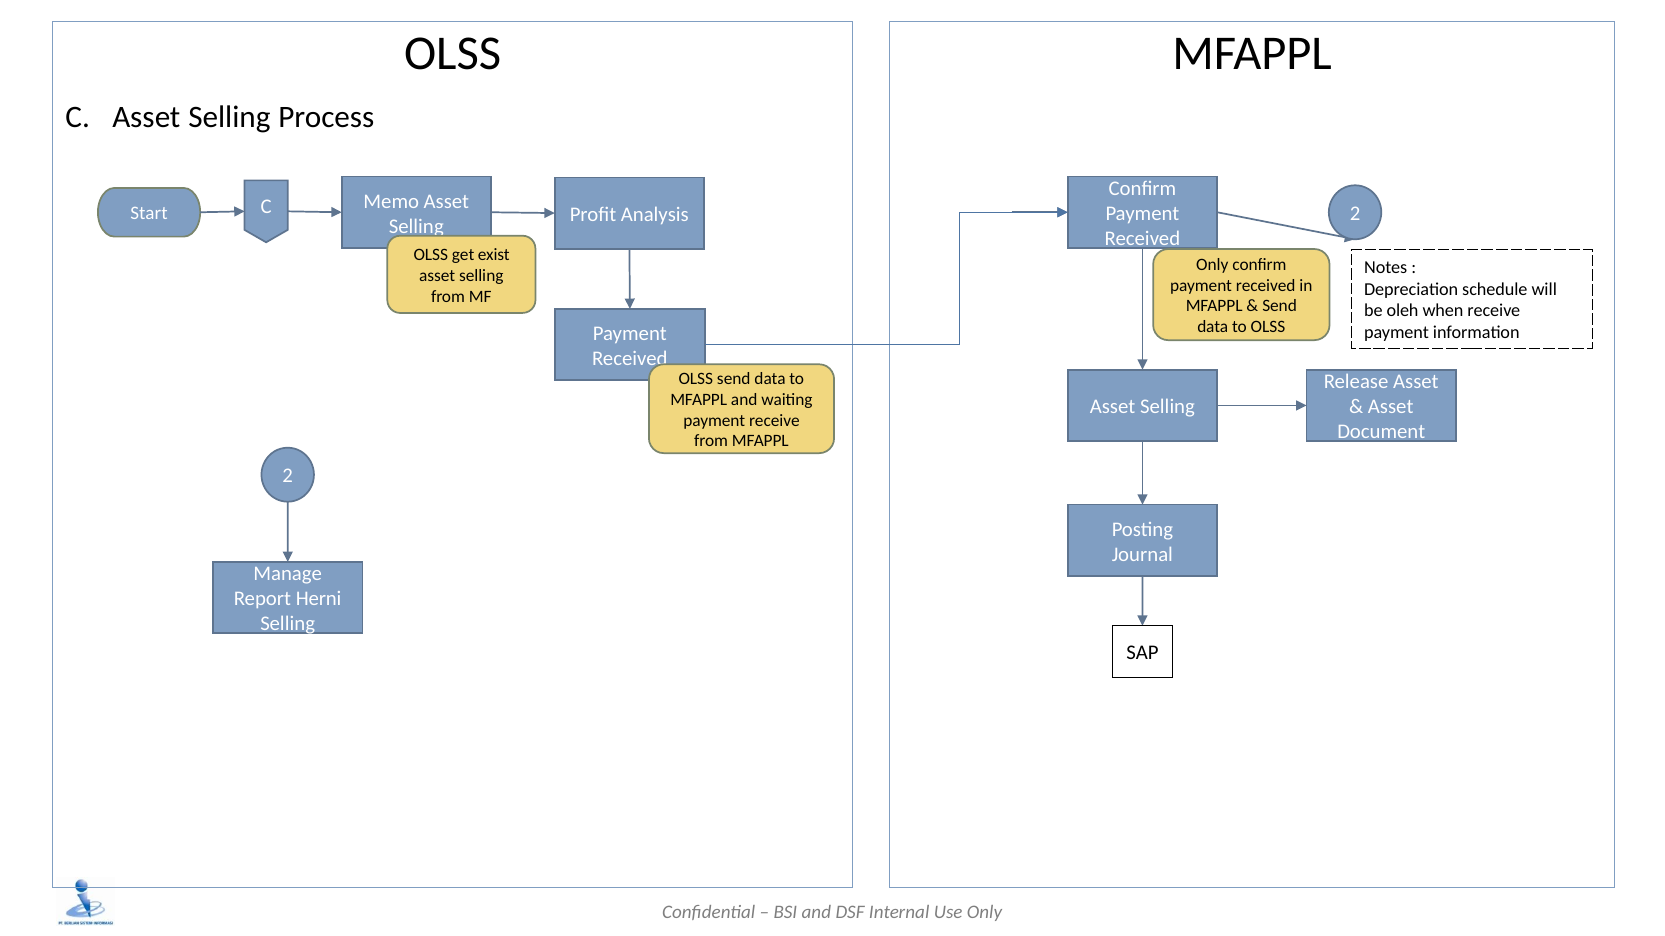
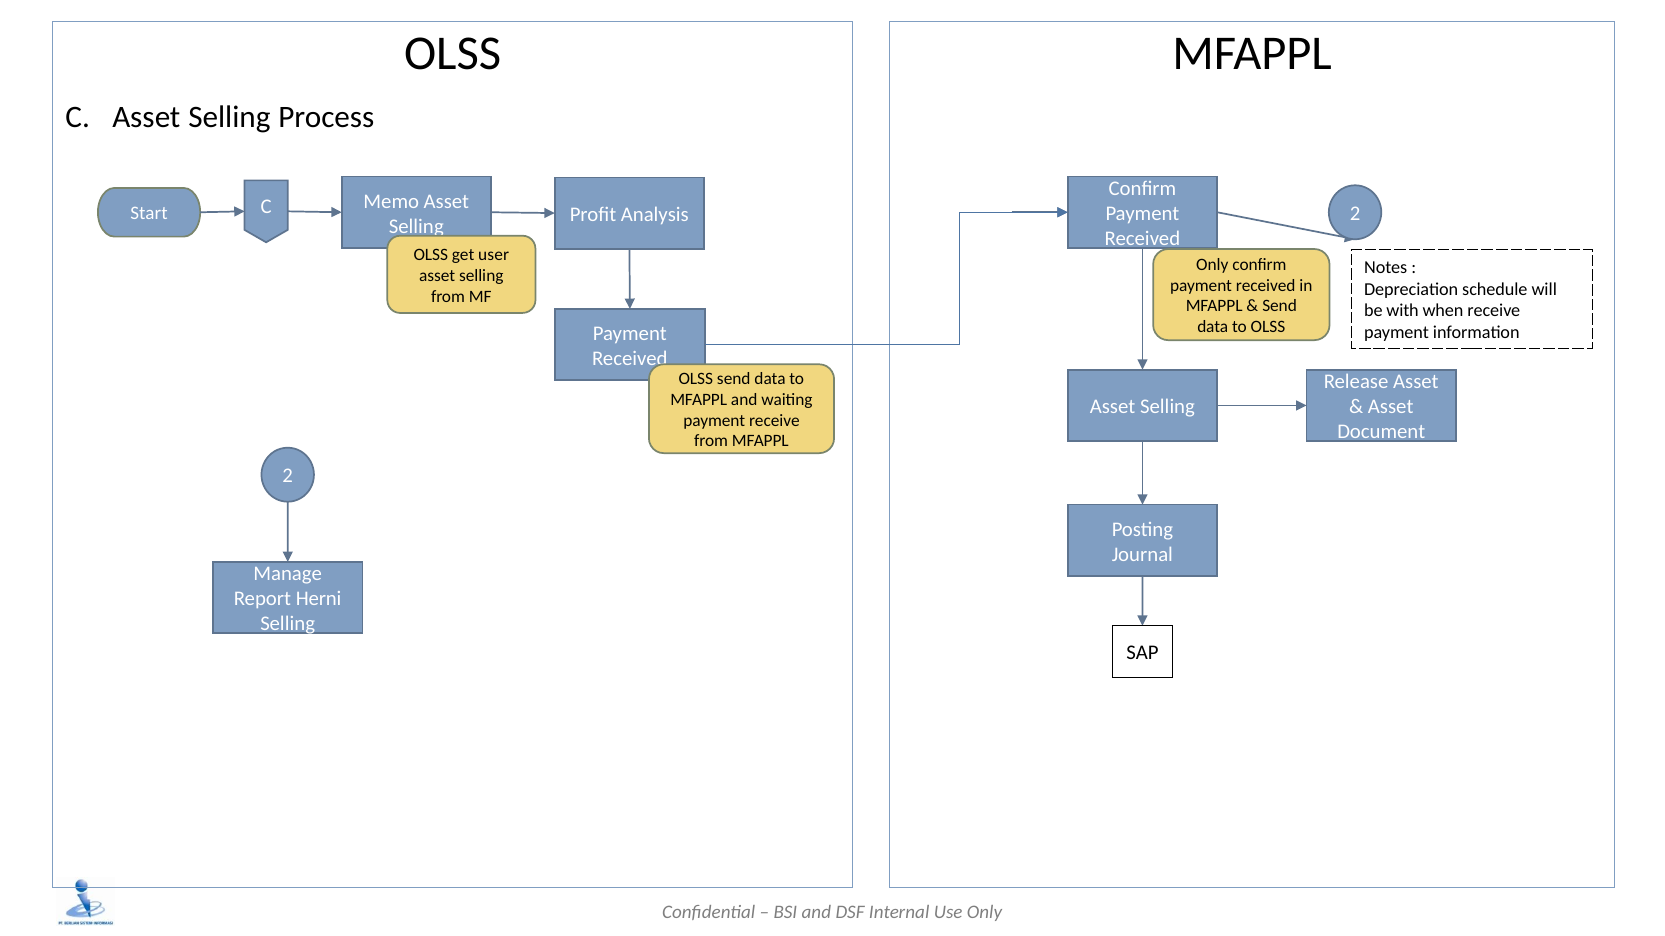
exist: exist -> user
oleh: oleh -> with
